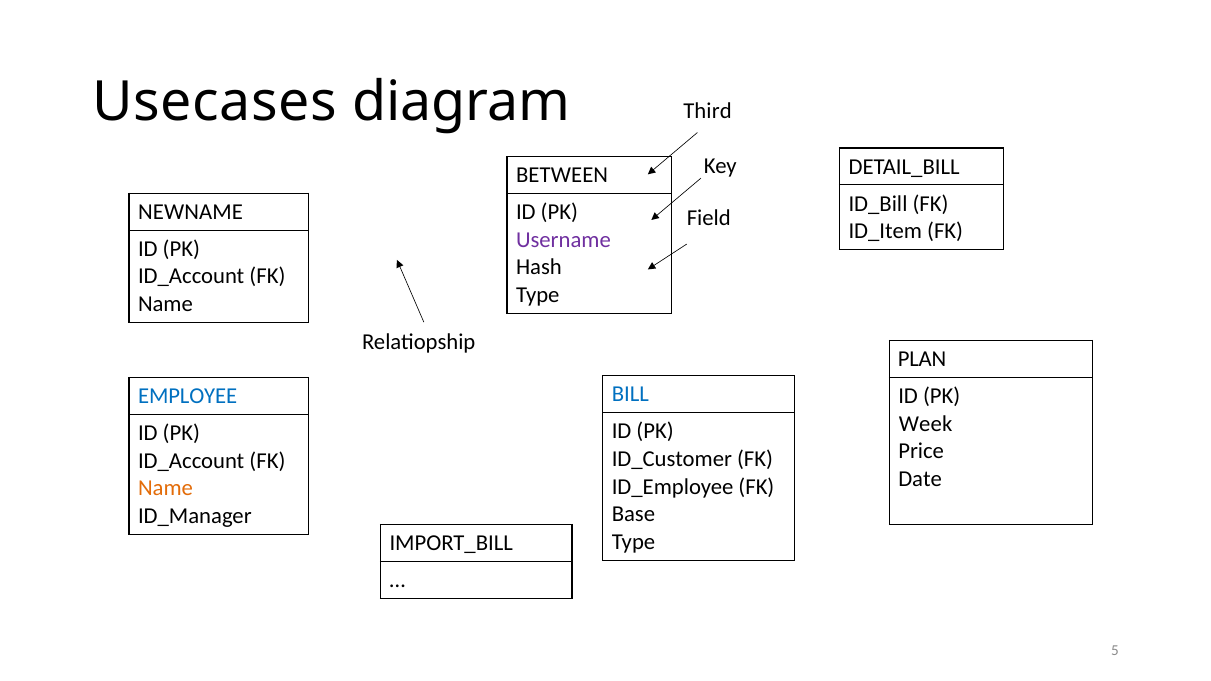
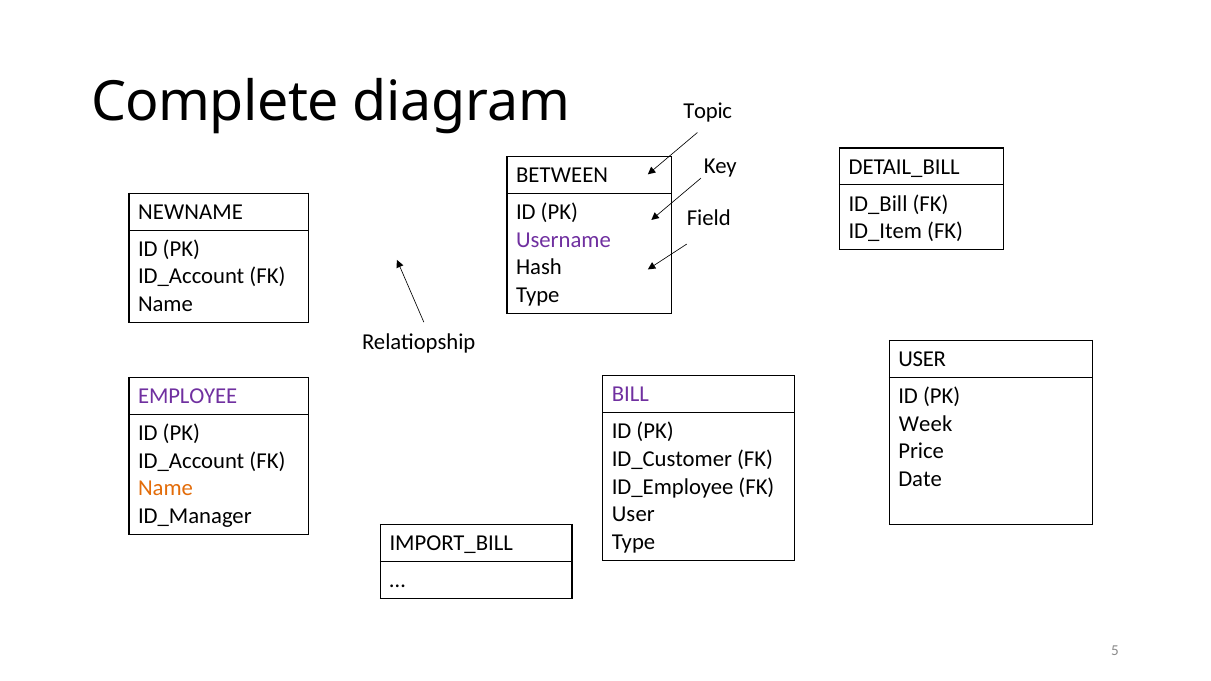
Usecases: Usecases -> Complete
Third: Third -> Topic
PLAN at (922, 359): PLAN -> USER
BILL colour: blue -> purple
EMPLOYEE colour: blue -> purple
Base at (633, 515): Base -> User
